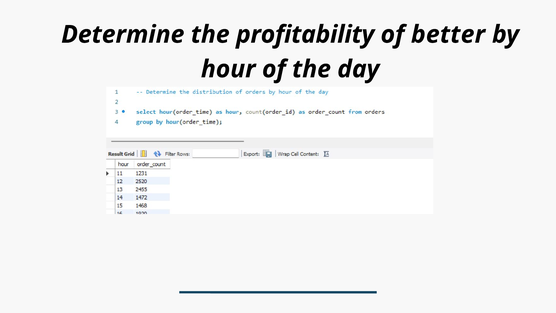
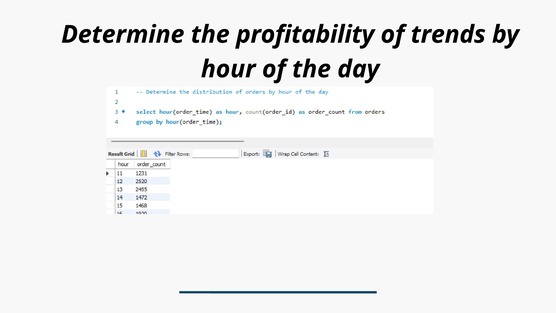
better: better -> trends
